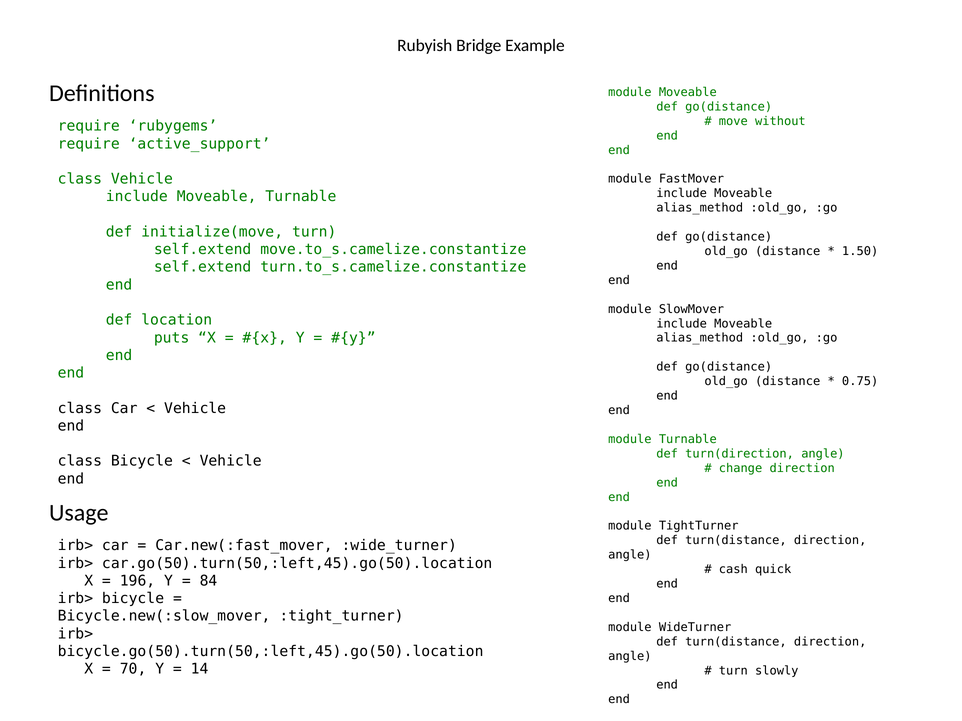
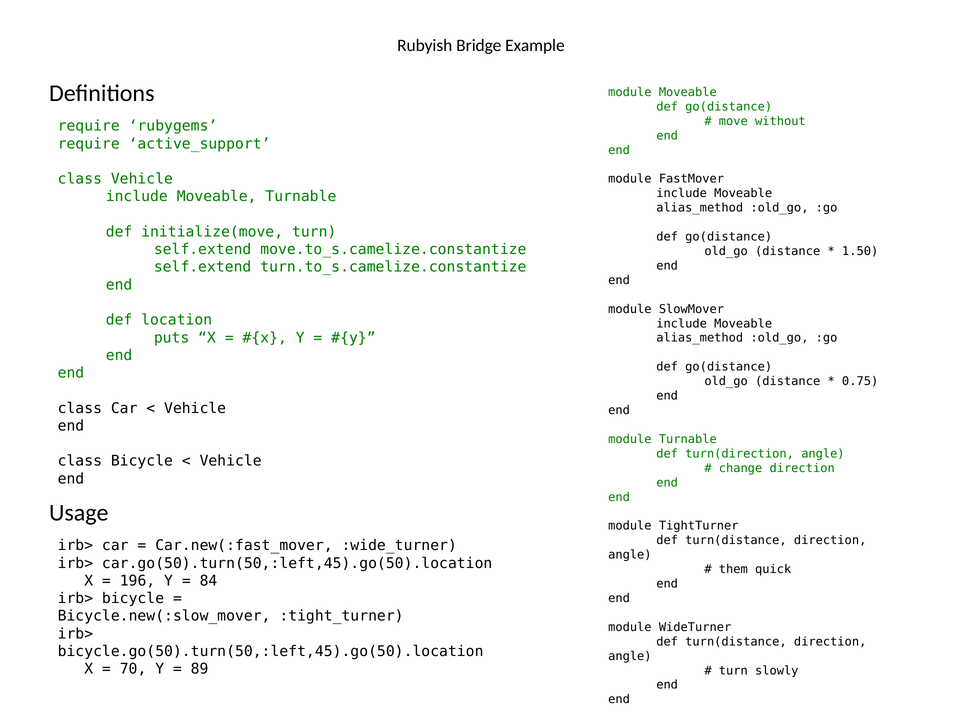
cash: cash -> them
14: 14 -> 89
